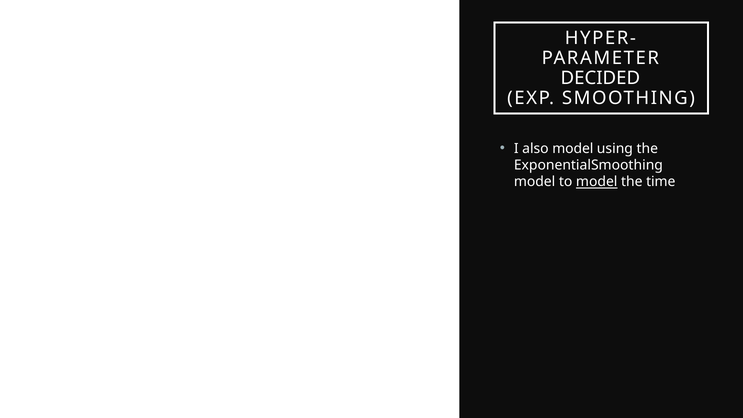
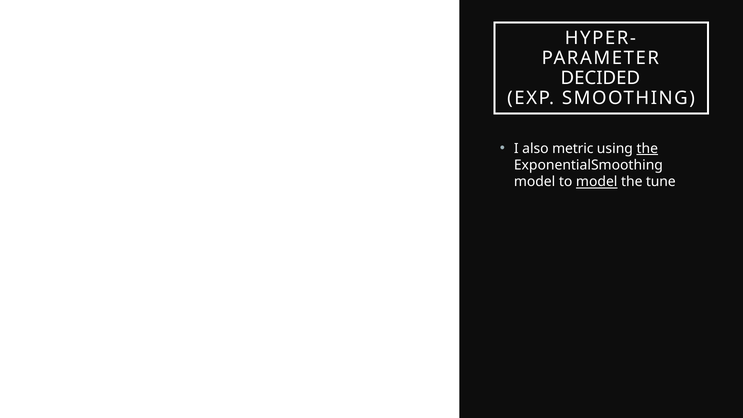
also model: model -> metric
the at (647, 148) underline: none -> present
time: time -> tune
